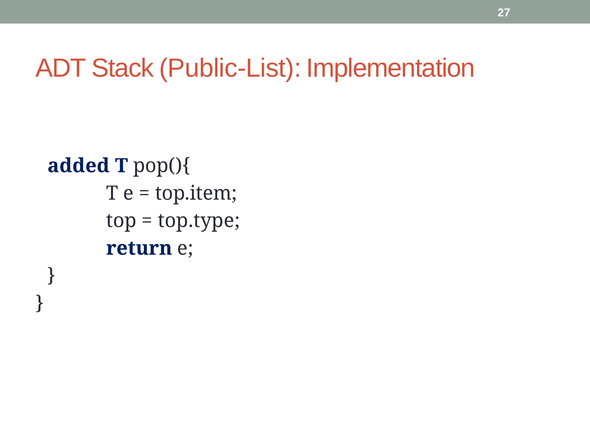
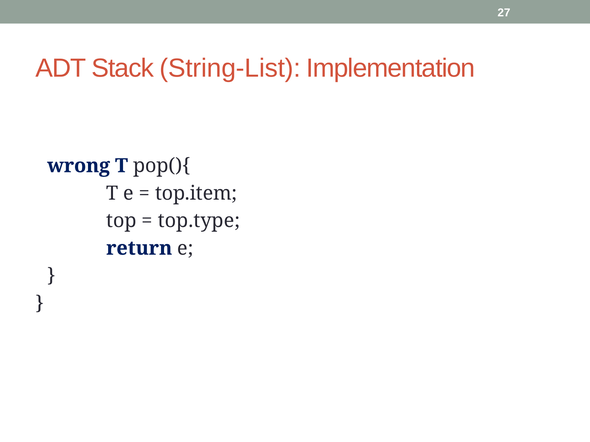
Public-List: Public-List -> String-List
added: added -> wrong
